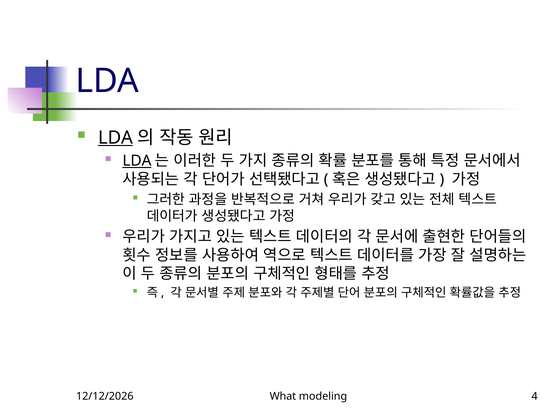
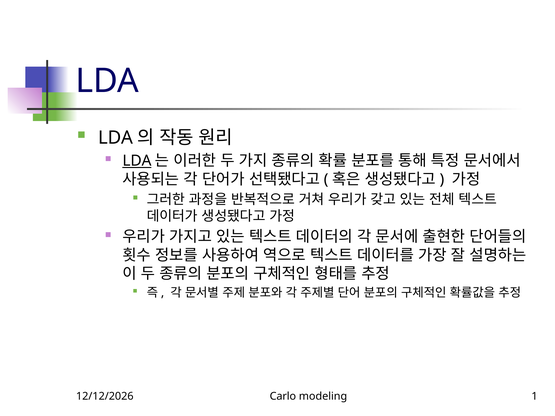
LDA at (116, 138) underline: present -> none
What: What -> Carlo
4: 4 -> 1
